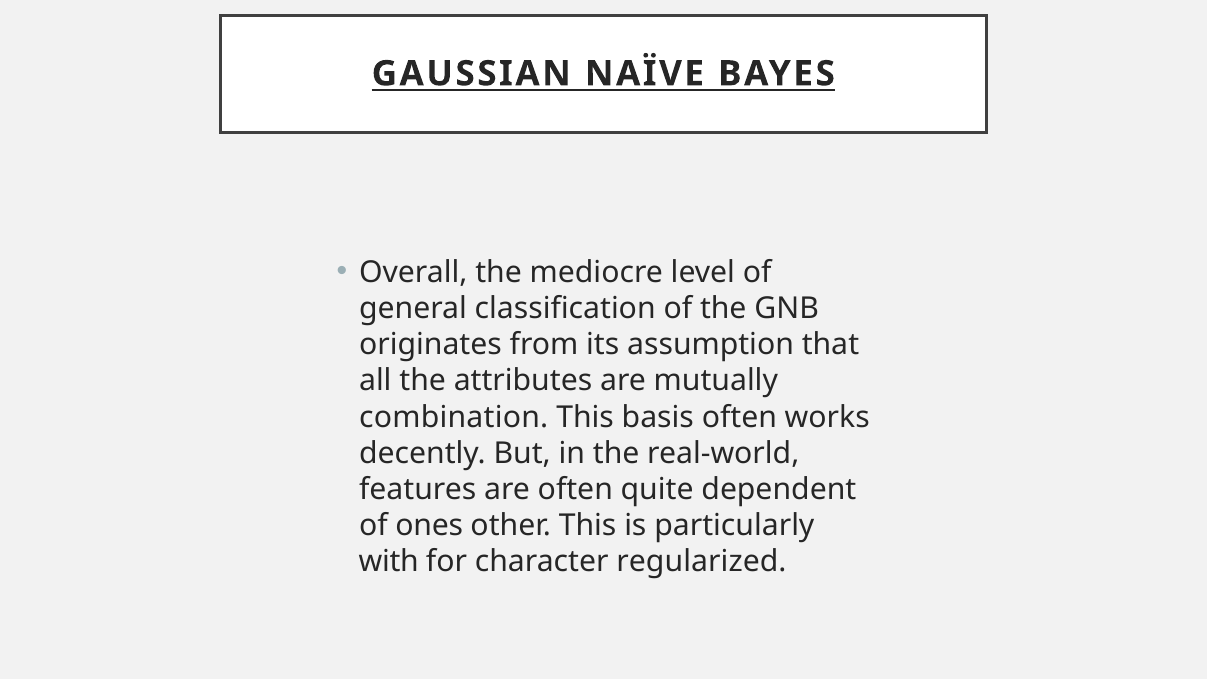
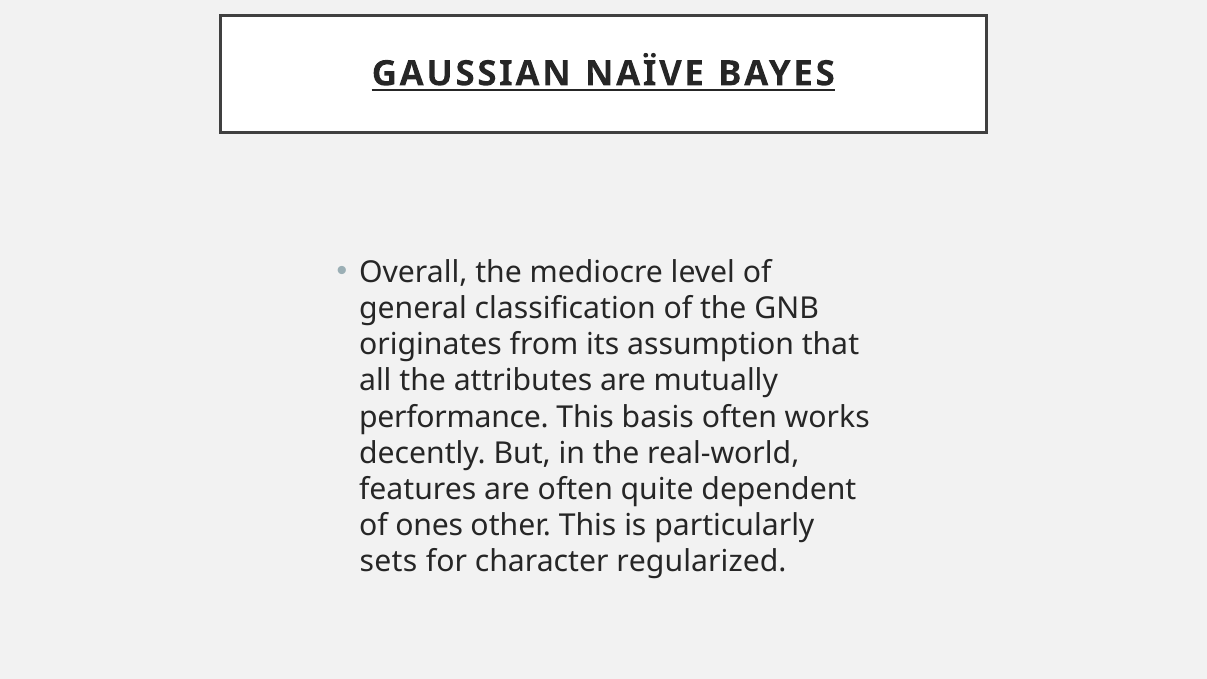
combination: combination -> performance
with: with -> sets
